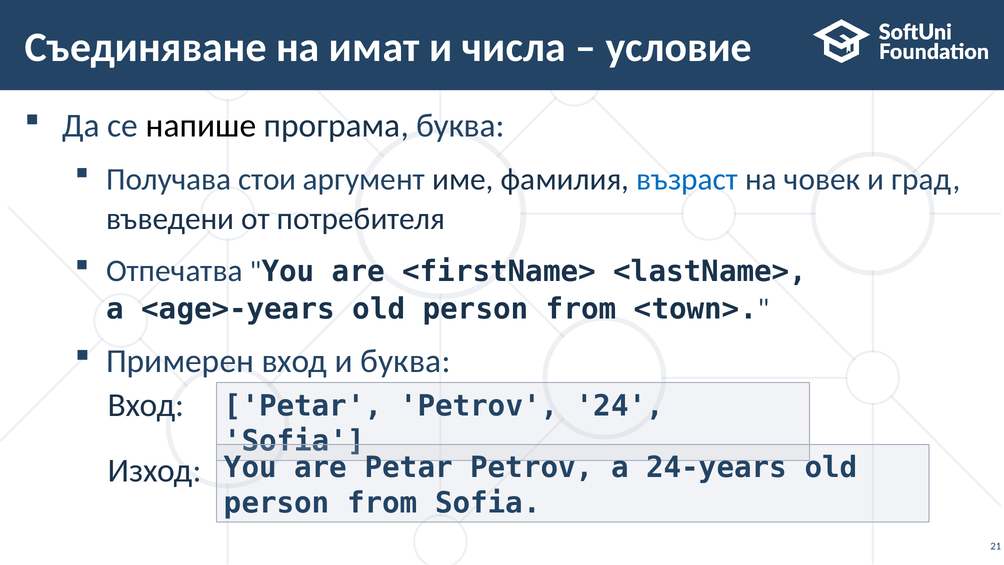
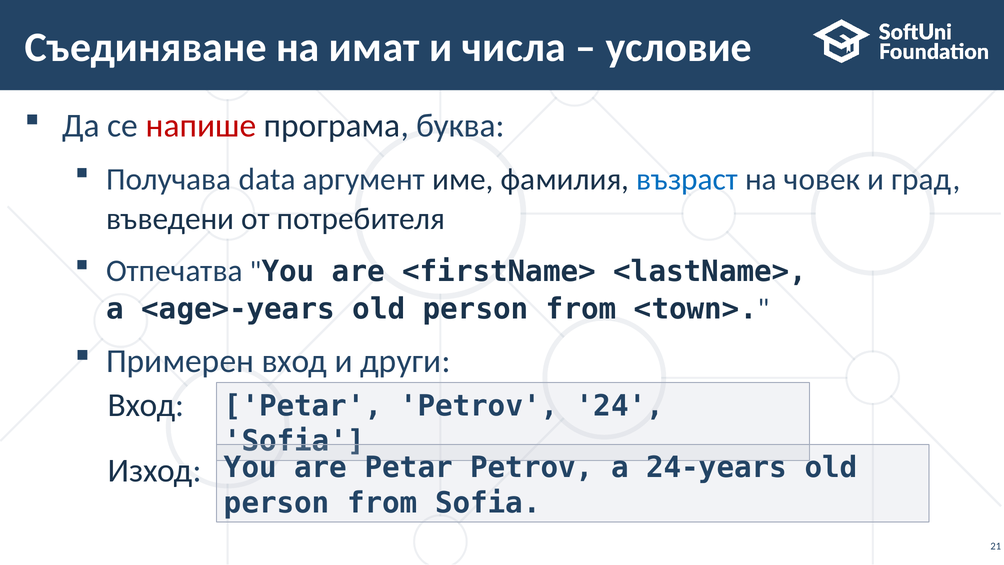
напише colour: black -> red
стои: стои -> data
и буква: буква -> други
